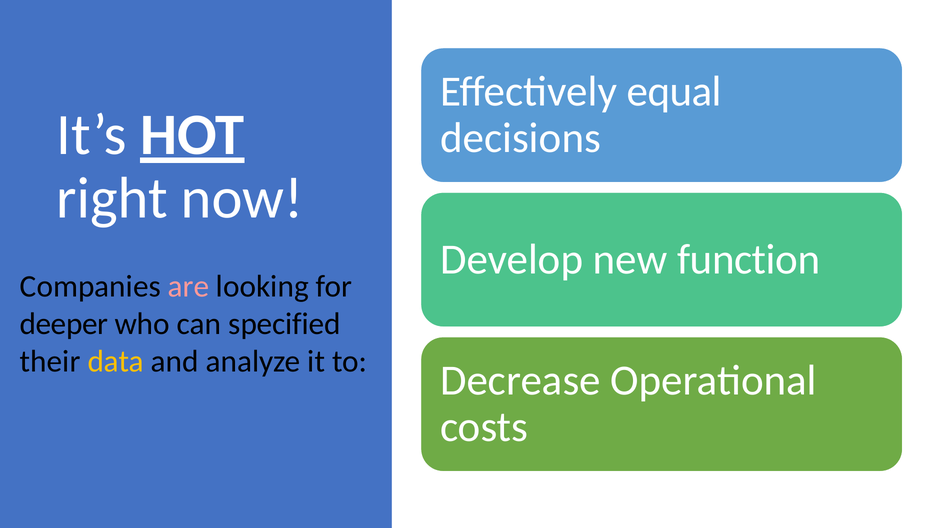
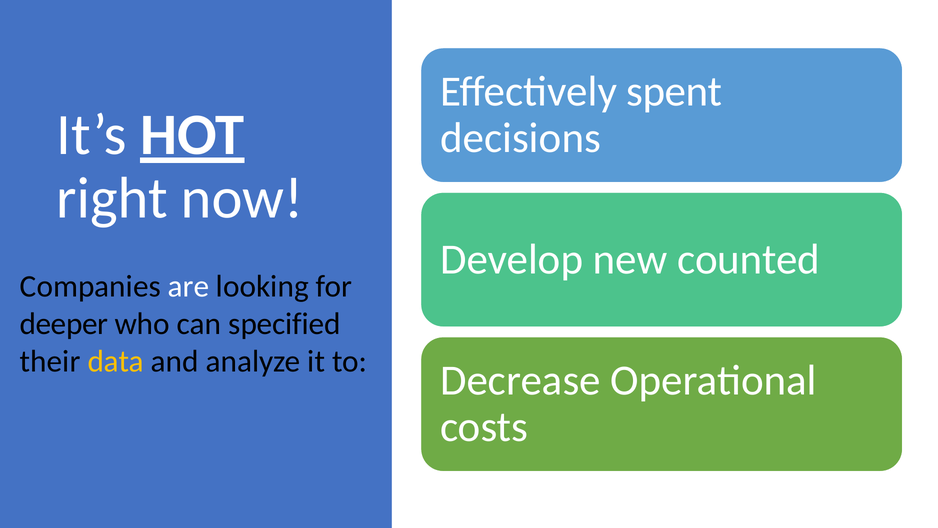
equal: equal -> spent
function: function -> counted
are colour: pink -> white
